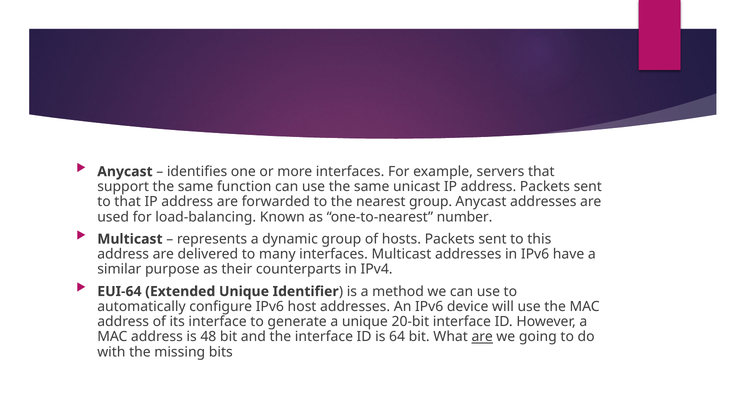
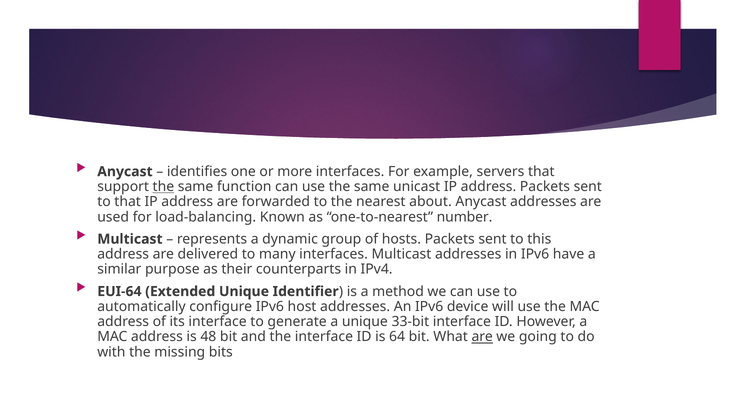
the at (163, 187) underline: none -> present
nearest group: group -> about
20-bit: 20-bit -> 33-bit
